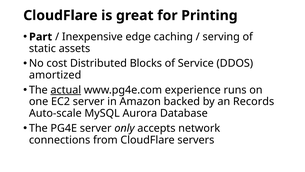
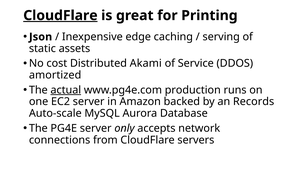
CloudFlare at (60, 15) underline: none -> present
Part: Part -> Json
Blocks: Blocks -> Akami
experience: experience -> production
